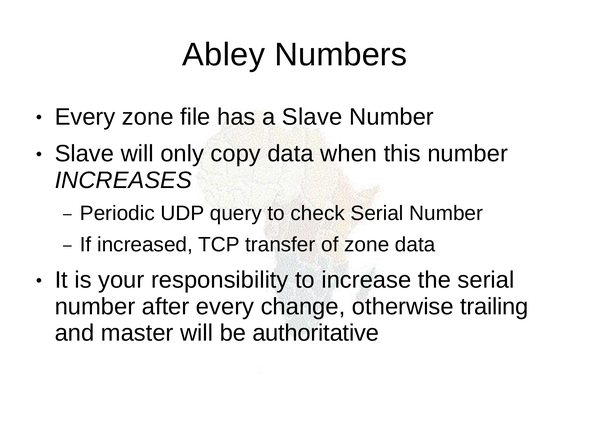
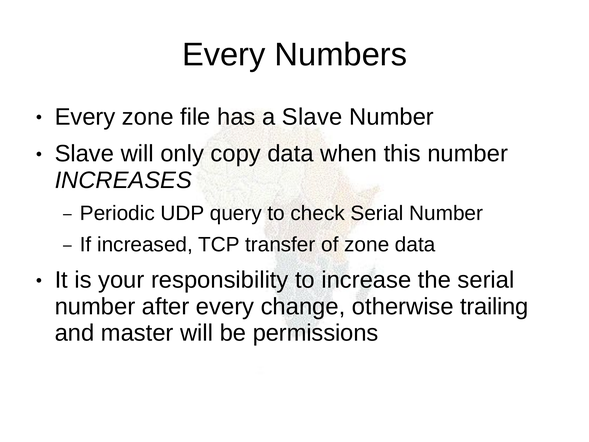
Abley at (224, 55): Abley -> Every
authoritative: authoritative -> permissions
